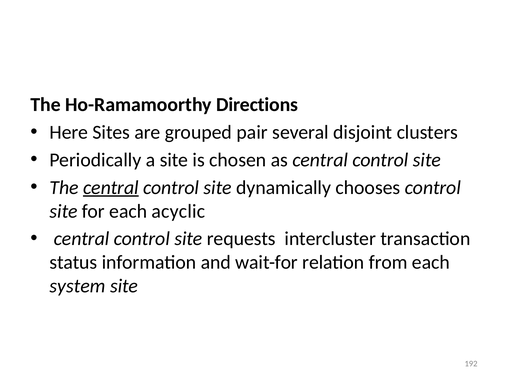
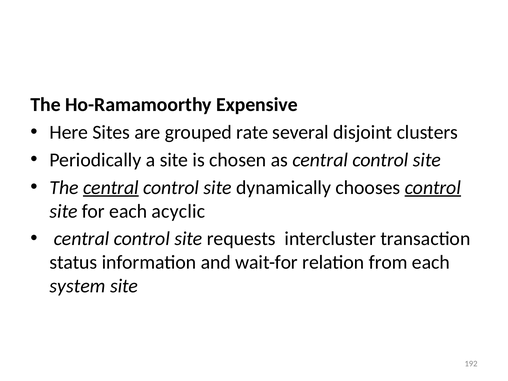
Directions: Directions -> Expensive
pair: pair -> rate
control at (433, 187) underline: none -> present
